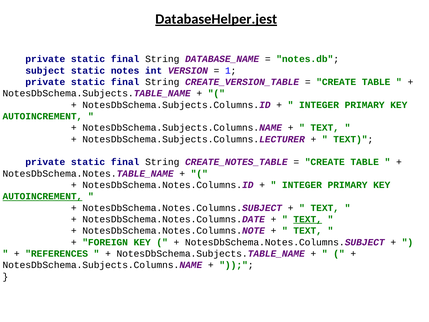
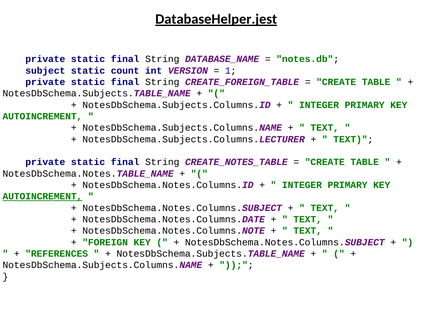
notes: notes -> count
CREATE_VERSION_TABLE: CREATE_VERSION_TABLE -> CREATE_FOREIGN_TABLE
TEXT at (308, 219) underline: present -> none
